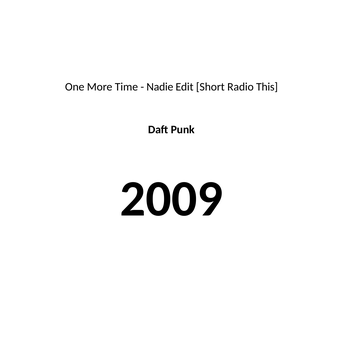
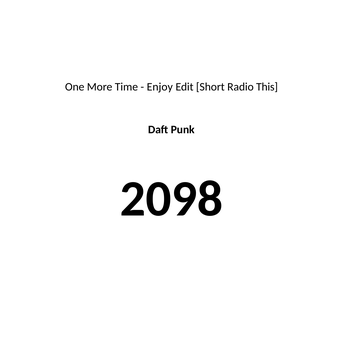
Nadie: Nadie -> Enjoy
2009: 2009 -> 2098
